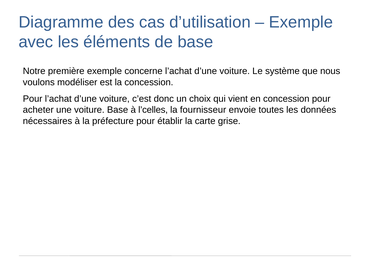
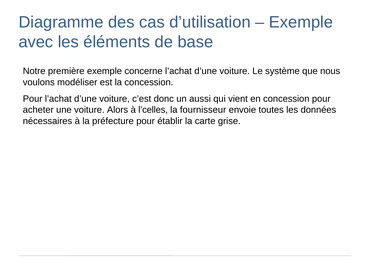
choix: choix -> aussi
voiture Base: Base -> Alors
